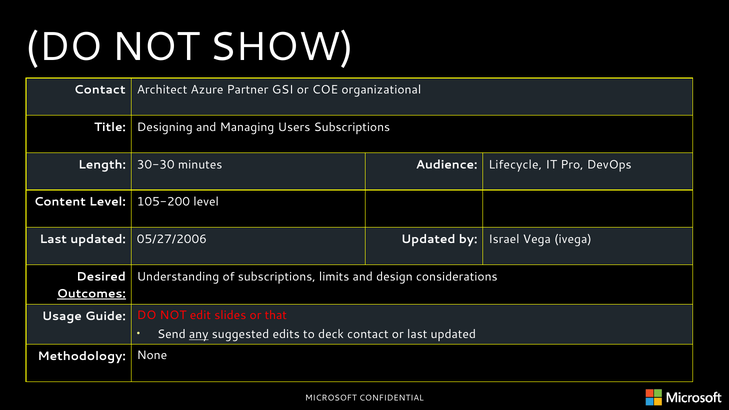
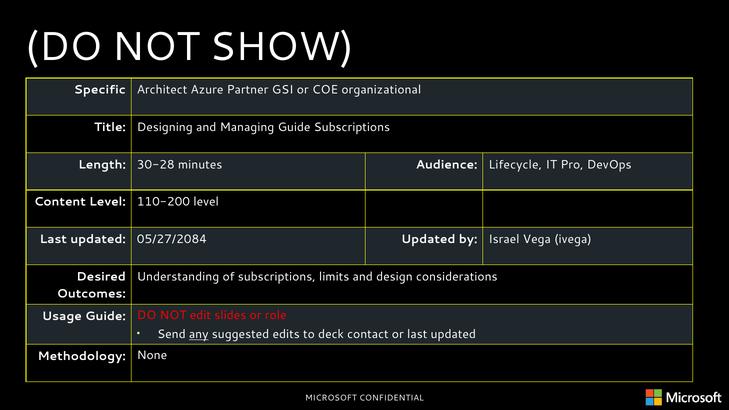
Contact at (100, 90): Contact -> Specific
Managing Users: Users -> Guide
30-30: 30-30 -> 30-28
105-200: 105-200 -> 110-200
05/27/2006: 05/27/2006 -> 05/27/2084
Outcomes underline: present -> none
that: that -> role
